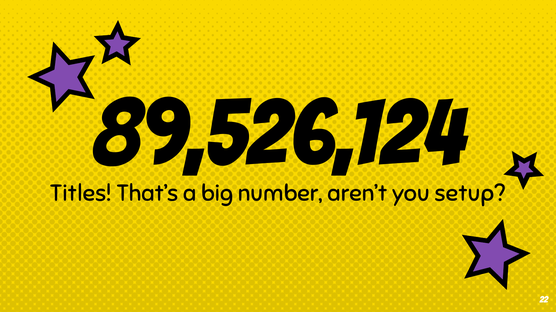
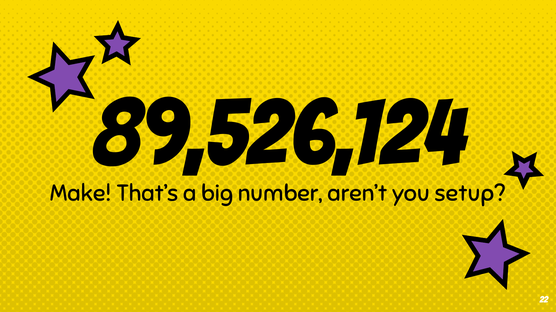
Titles: Titles -> Make
